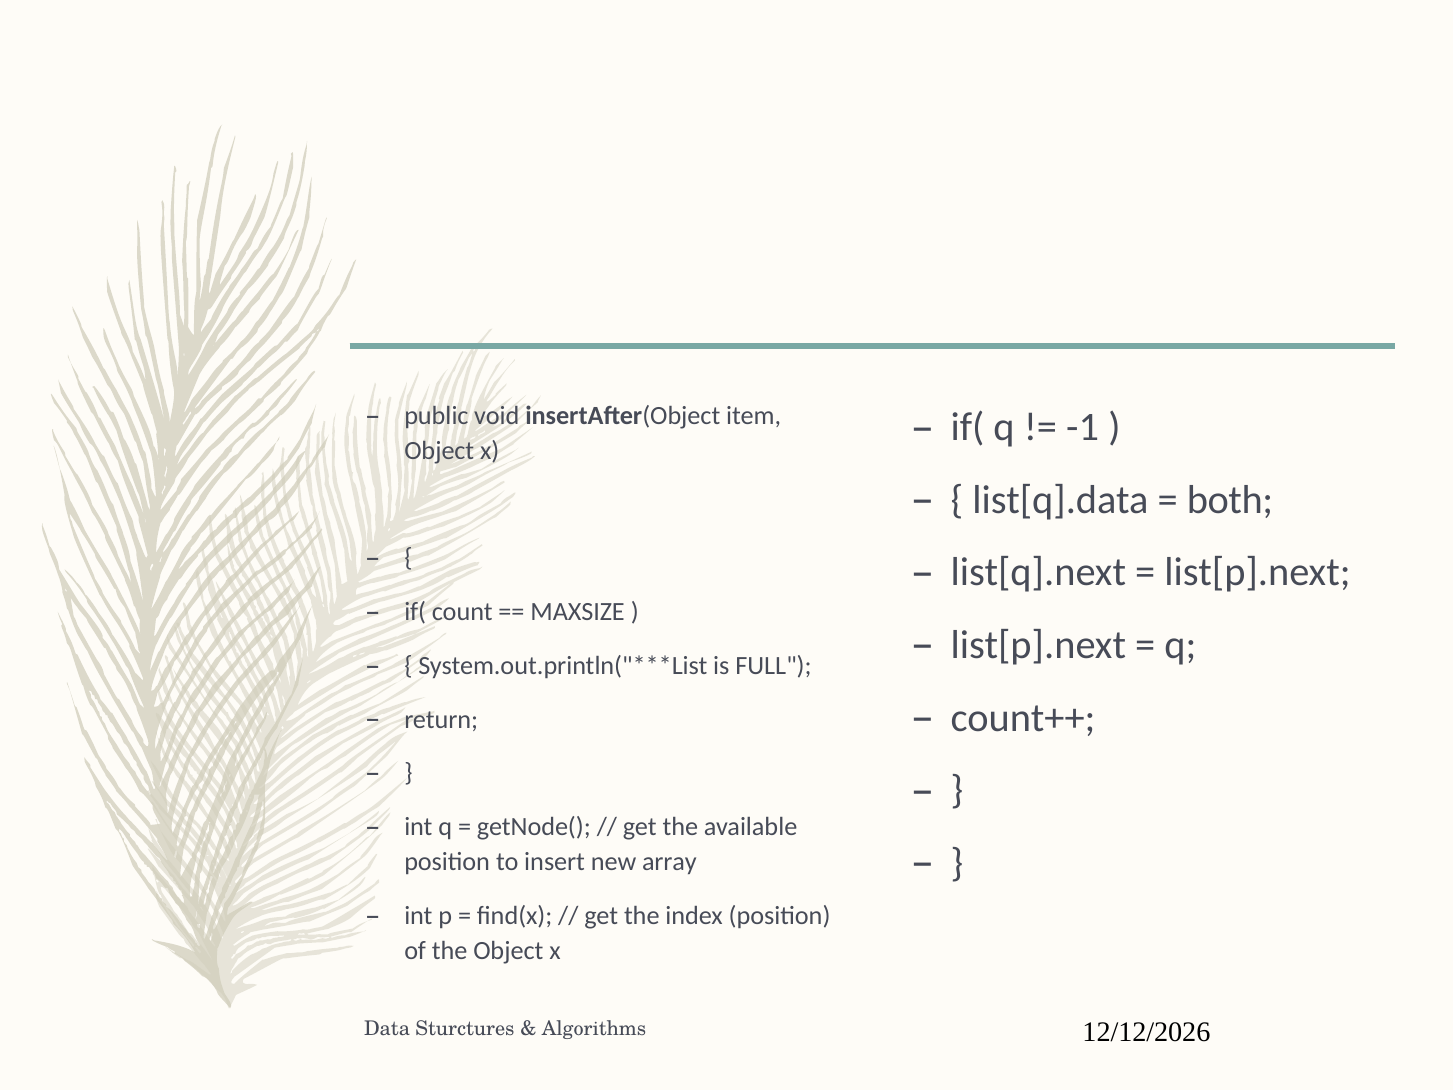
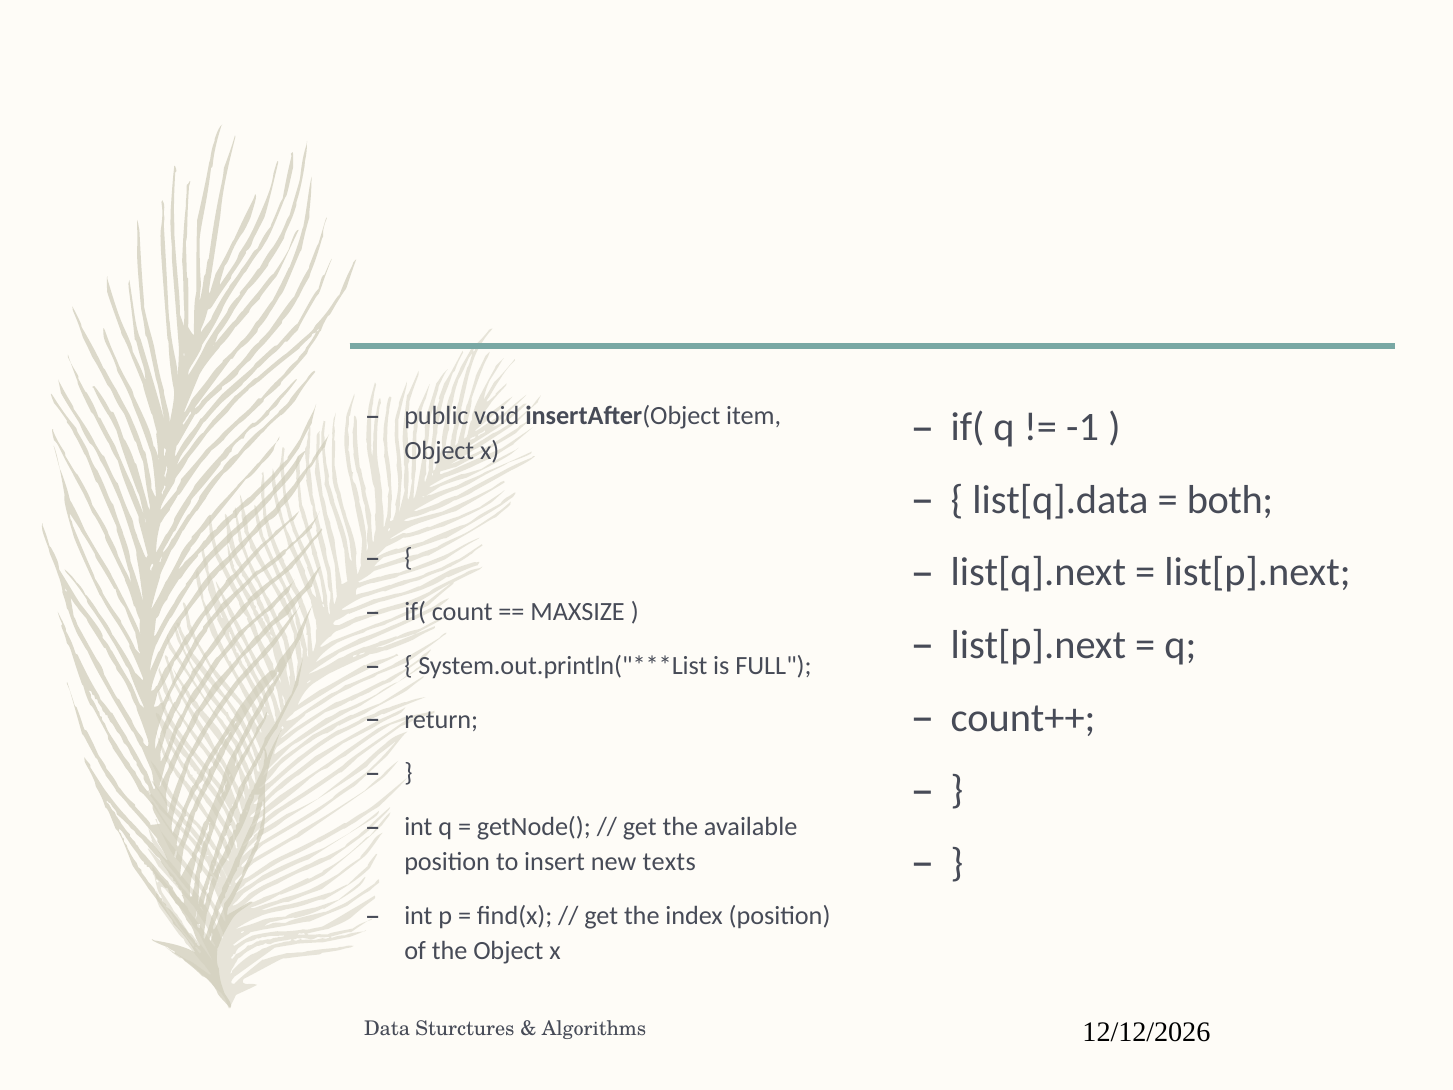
array: array -> texts
